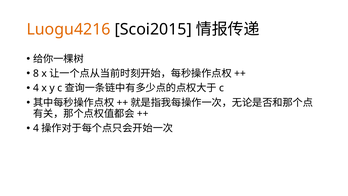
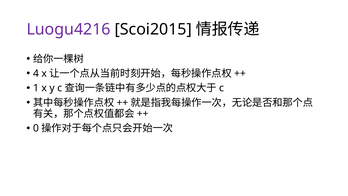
Luogu4216 colour: orange -> purple
8: 8 -> 4
4 at (36, 88): 4 -> 1
4 at (36, 128): 4 -> 0
